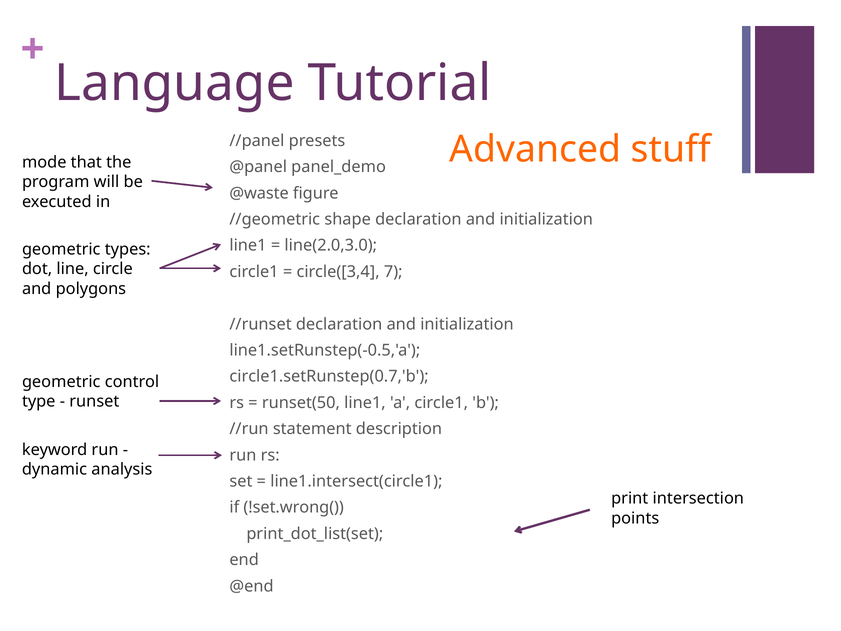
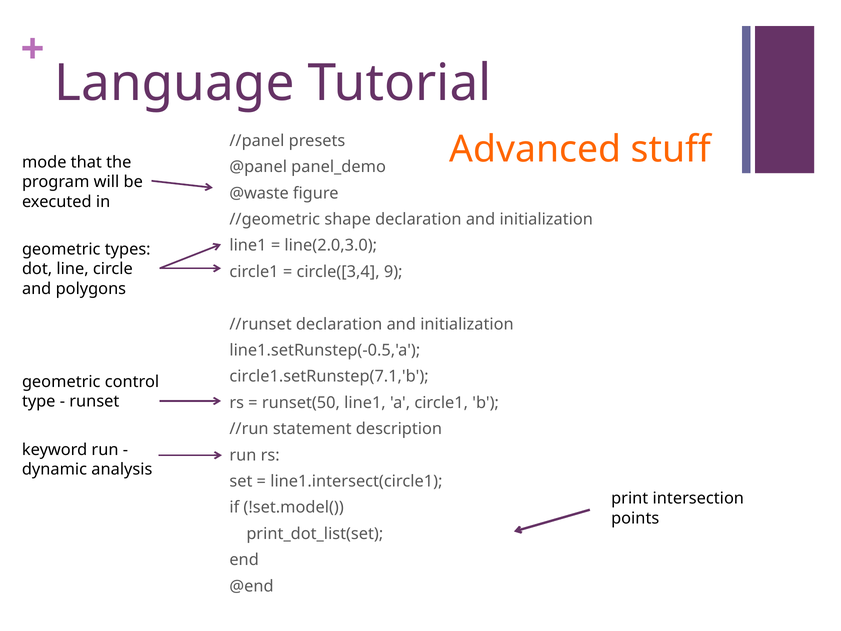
7: 7 -> 9
circle1.setRunstep(0.7,'b: circle1.setRunstep(0.7,'b -> circle1.setRunstep(7.1,'b
!set.wrong(: !set.wrong( -> !set.model(
